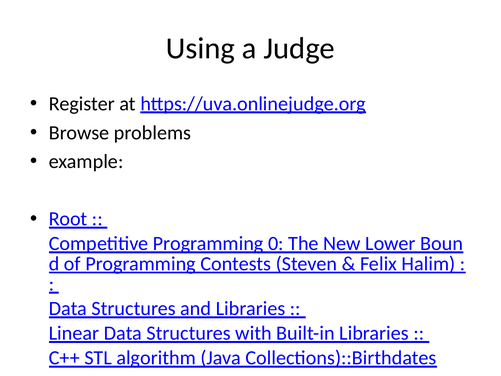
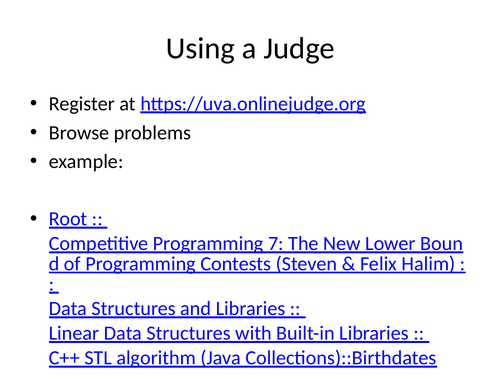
0: 0 -> 7
